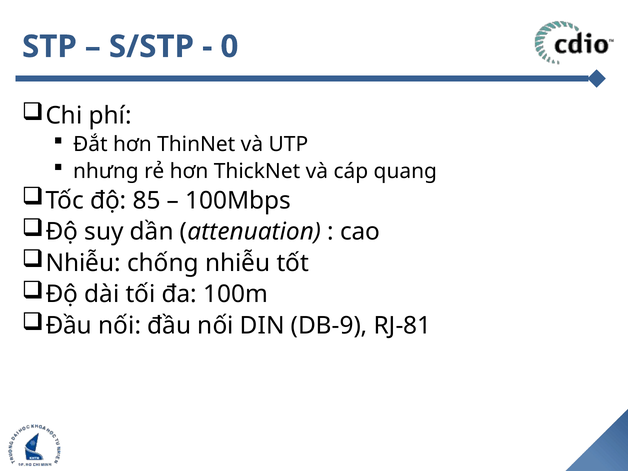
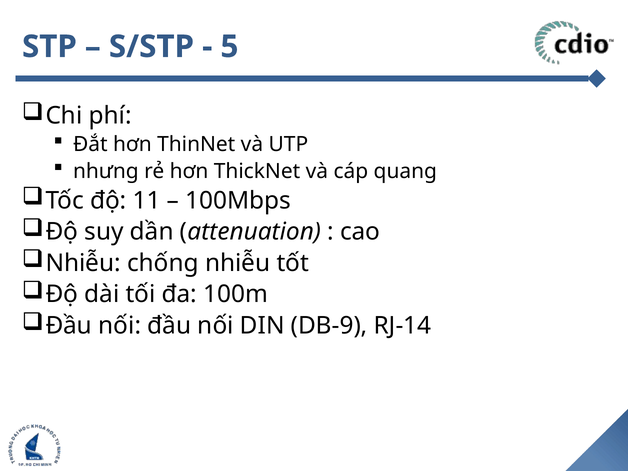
0: 0 -> 5
85: 85 -> 11
RJ-81: RJ-81 -> RJ-14
